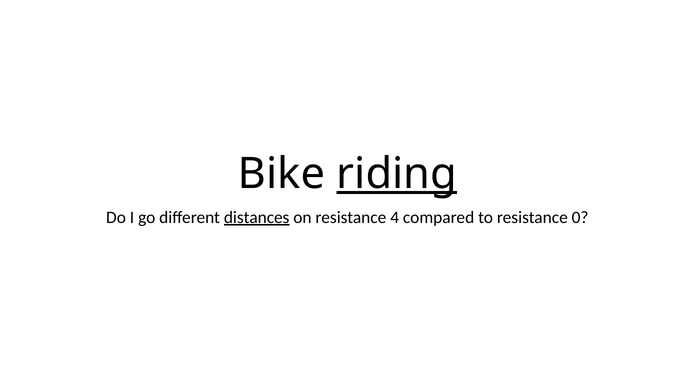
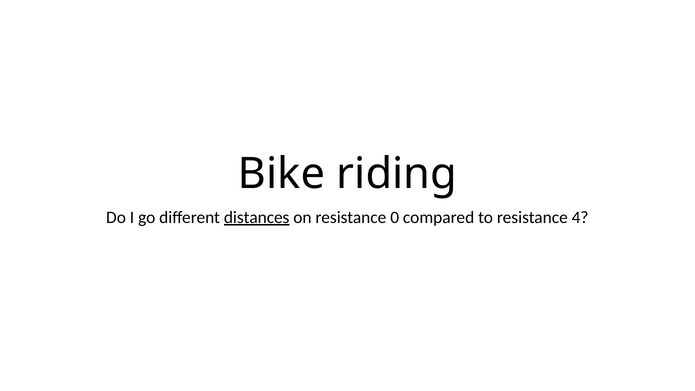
riding underline: present -> none
4: 4 -> 0
0: 0 -> 4
